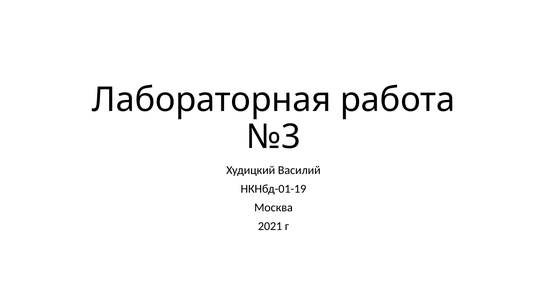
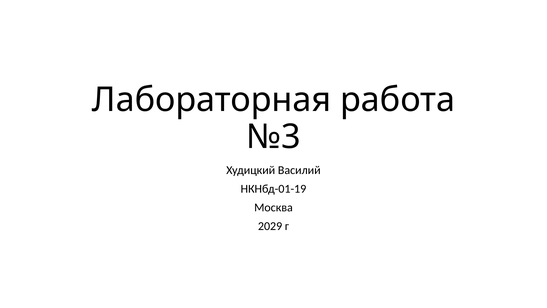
2021: 2021 -> 2029
